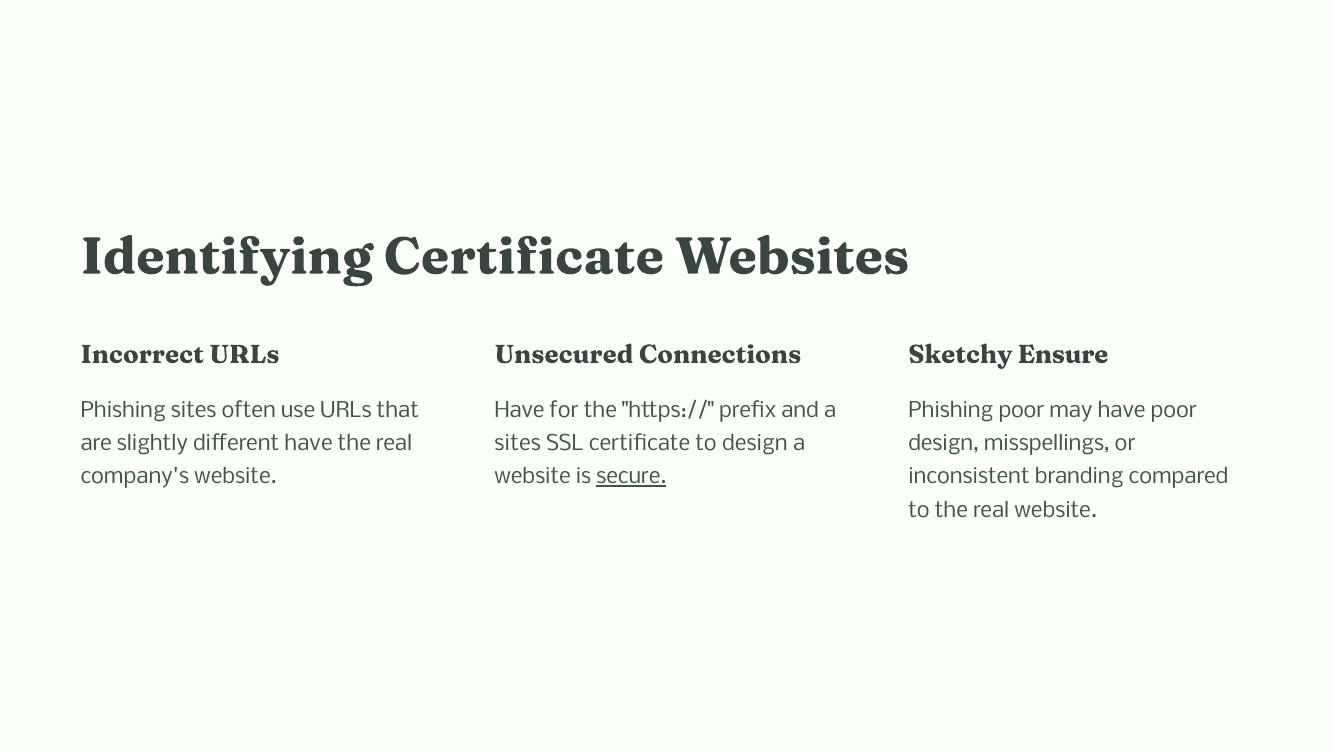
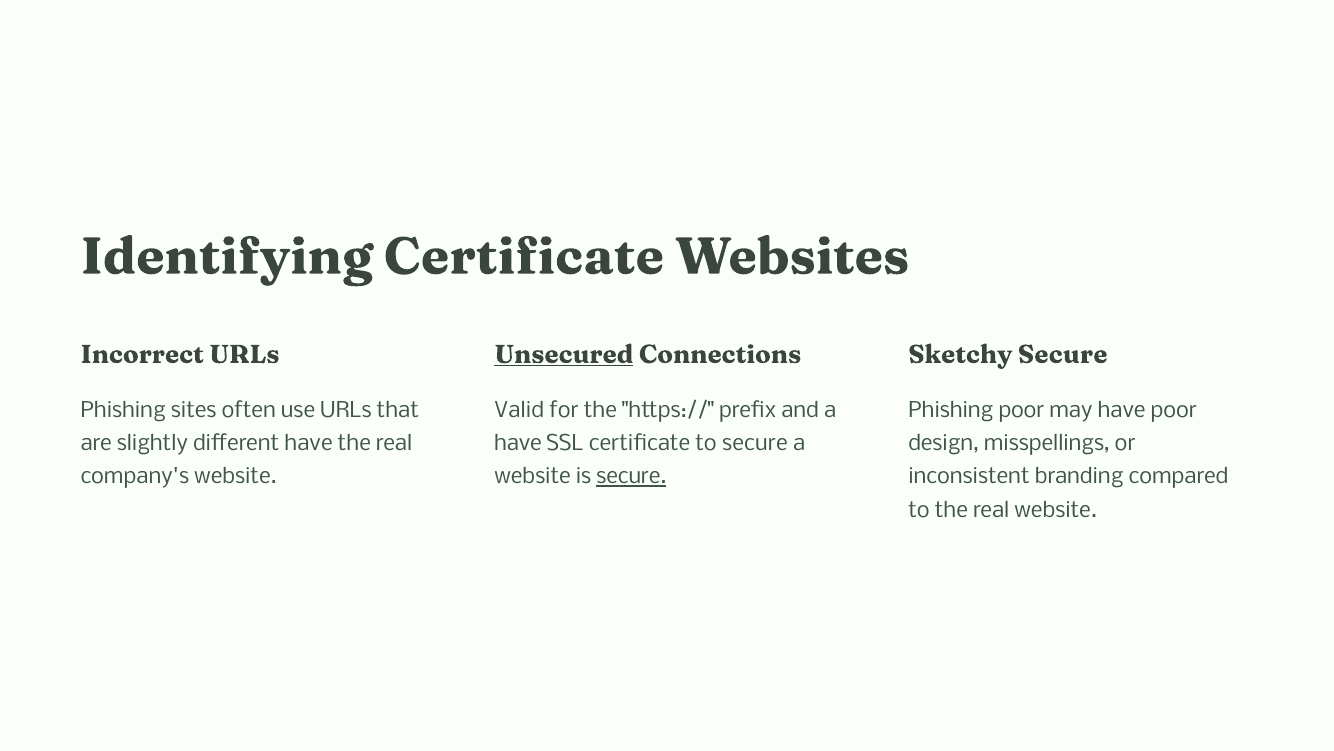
Unsecured underline: none -> present
Sketchy Ensure: Ensure -> Secure
Have at (519, 411): Have -> Valid
sites at (518, 444): sites -> have
to design: design -> secure
